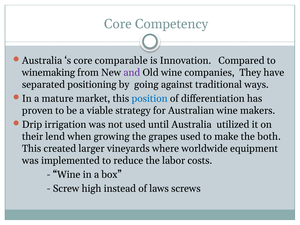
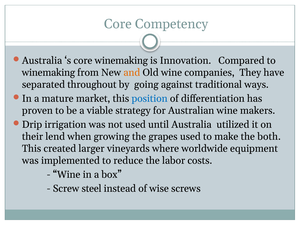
core comparable: comparable -> winemaking
and colour: purple -> orange
positioning: positioning -> throughout
high: high -> steel
laws: laws -> wise
